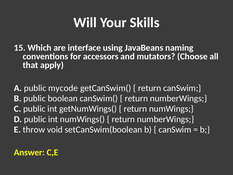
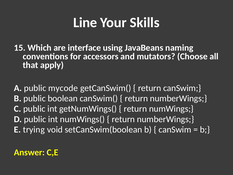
Will: Will -> Line
throw: throw -> trying
